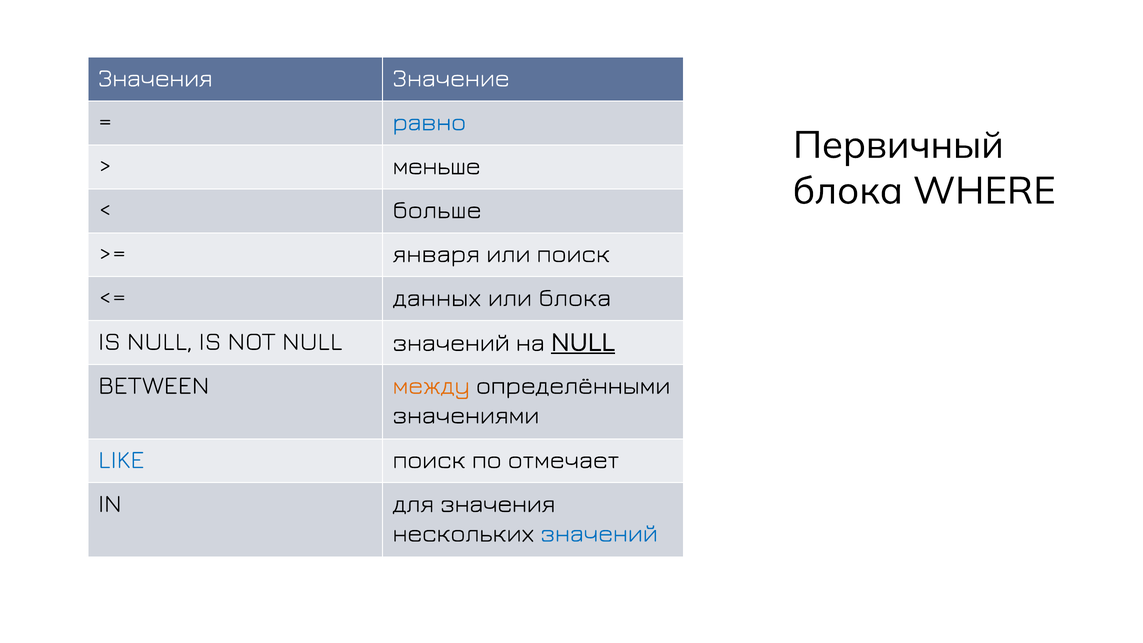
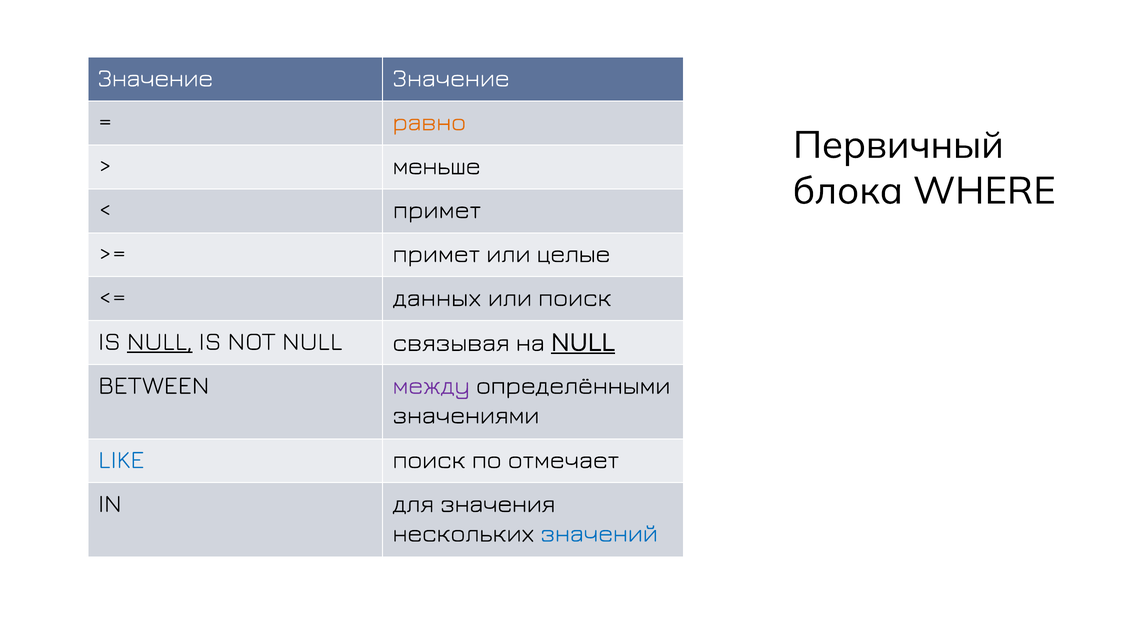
Значения at (155, 78): Значения -> Значение
равно colour: blue -> orange
больше at (437, 210): больше -> примет
января at (436, 254): января -> примет
или поиск: поиск -> целые
или блока: блока -> поиск
NULL at (160, 342) underline: none -> present
NULL значений: значений -> связывая
между colour: orange -> purple
